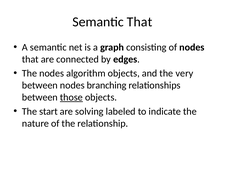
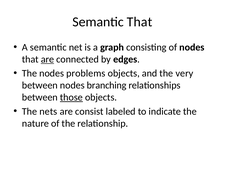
are at (47, 59) underline: none -> present
algorithm: algorithm -> problems
start: start -> nets
solving: solving -> consist
